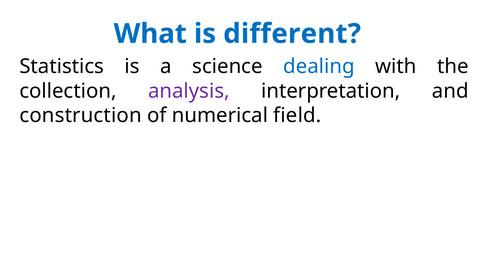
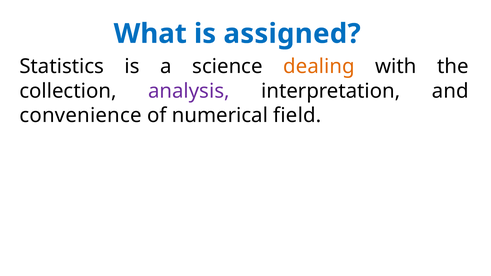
different: different -> assigned
dealing colour: blue -> orange
construction: construction -> convenience
